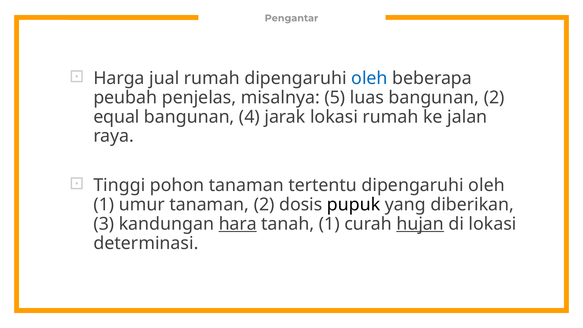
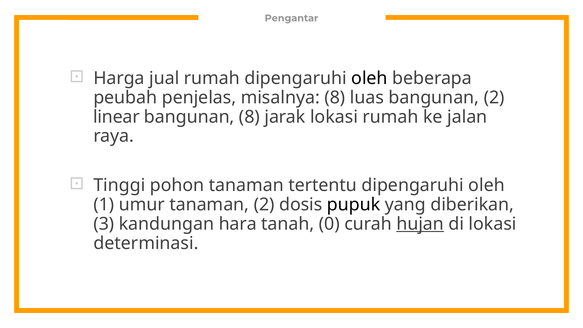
oleh at (369, 78) colour: blue -> black
misalnya 5: 5 -> 8
equal: equal -> linear
bangunan 4: 4 -> 8
hara underline: present -> none
tanah 1: 1 -> 0
